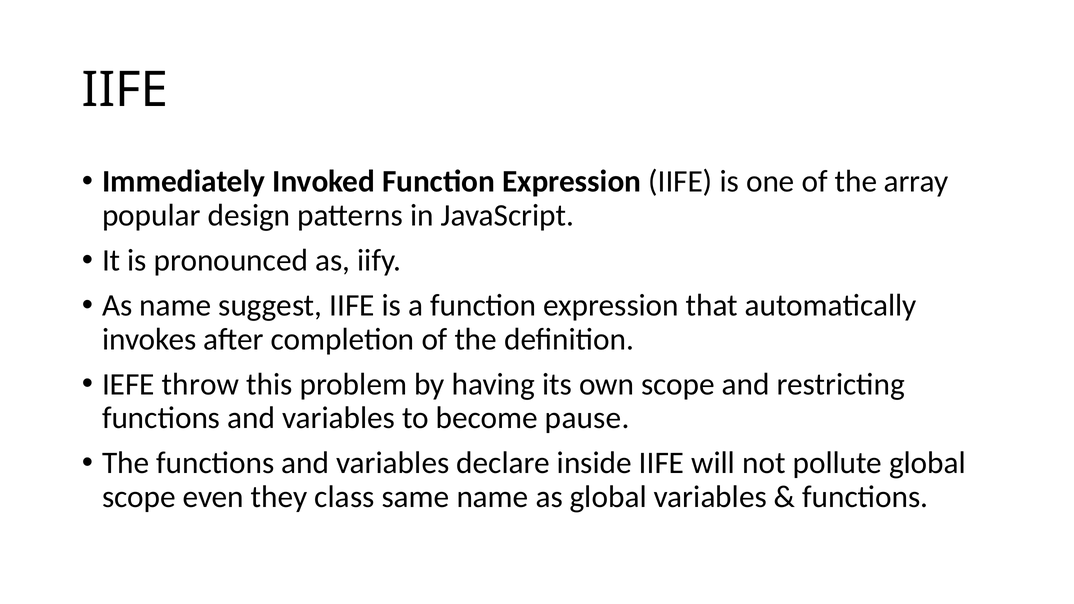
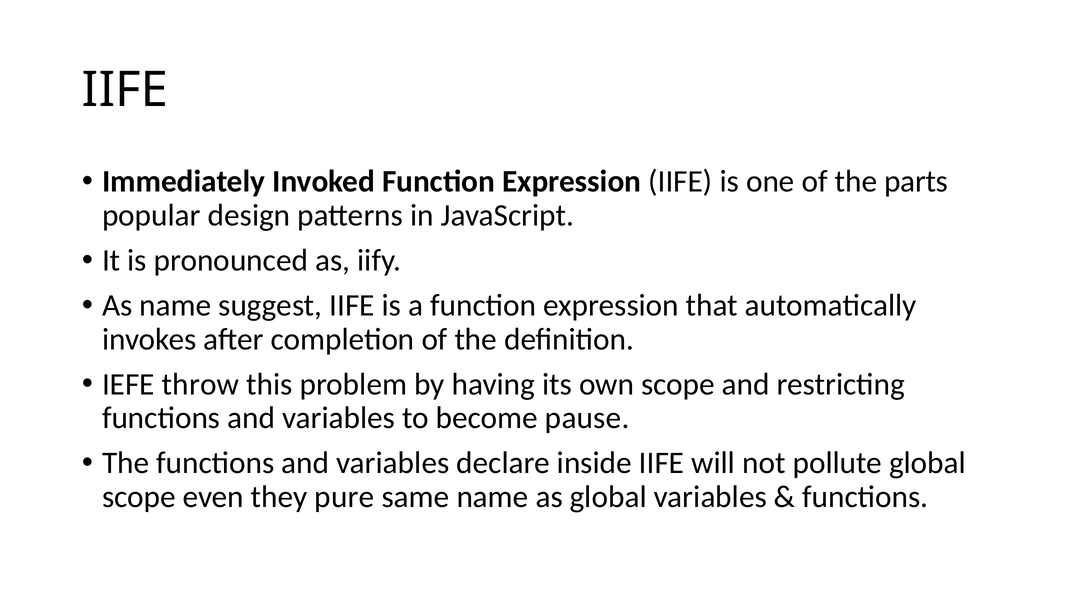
array: array -> parts
class: class -> pure
